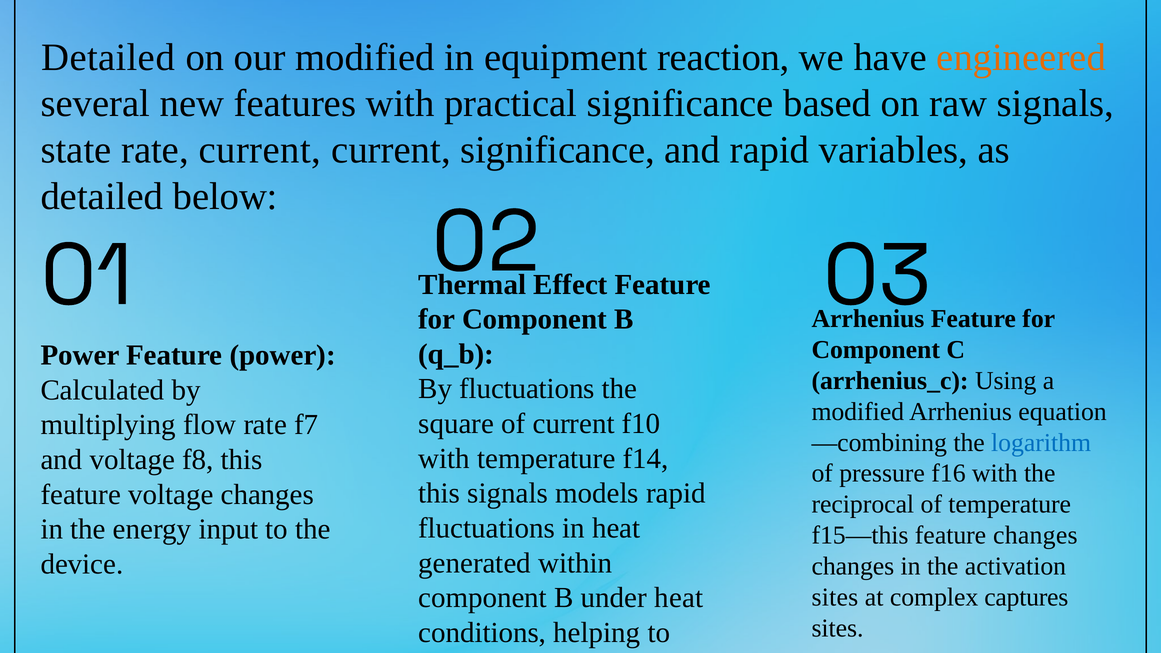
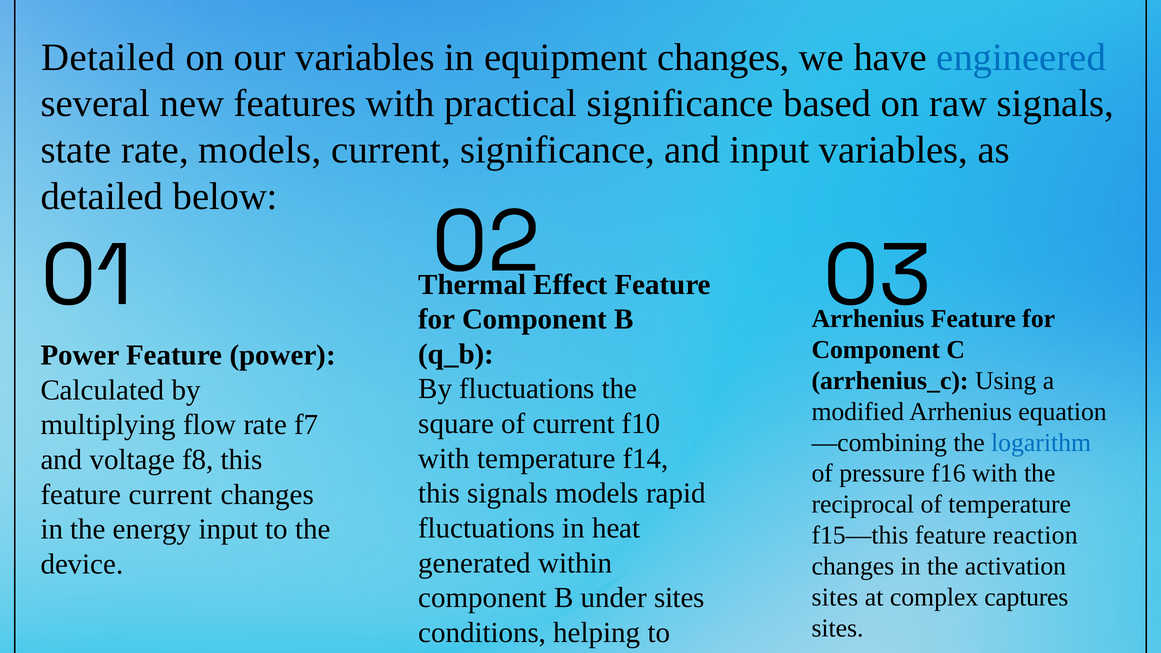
our modified: modified -> variables
equipment reaction: reaction -> changes
engineered colour: orange -> blue
rate current: current -> models
and rapid: rapid -> input
feature voltage: voltage -> current
feature changes: changes -> reaction
under heat: heat -> sites
